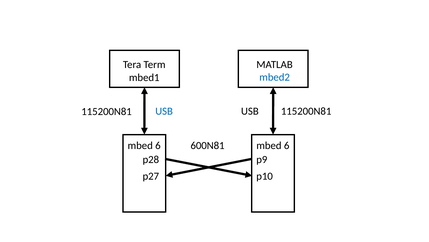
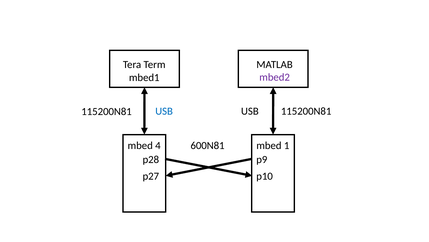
mbed2 colour: blue -> purple
6 at (158, 145): 6 -> 4
6 at (287, 145): 6 -> 1
